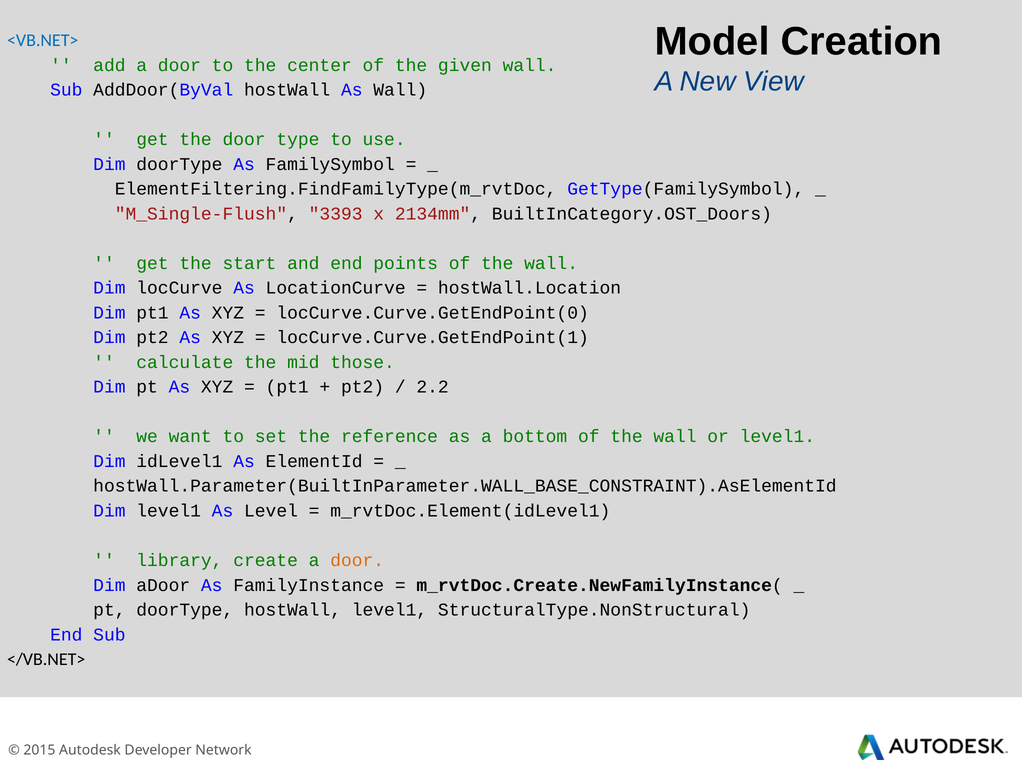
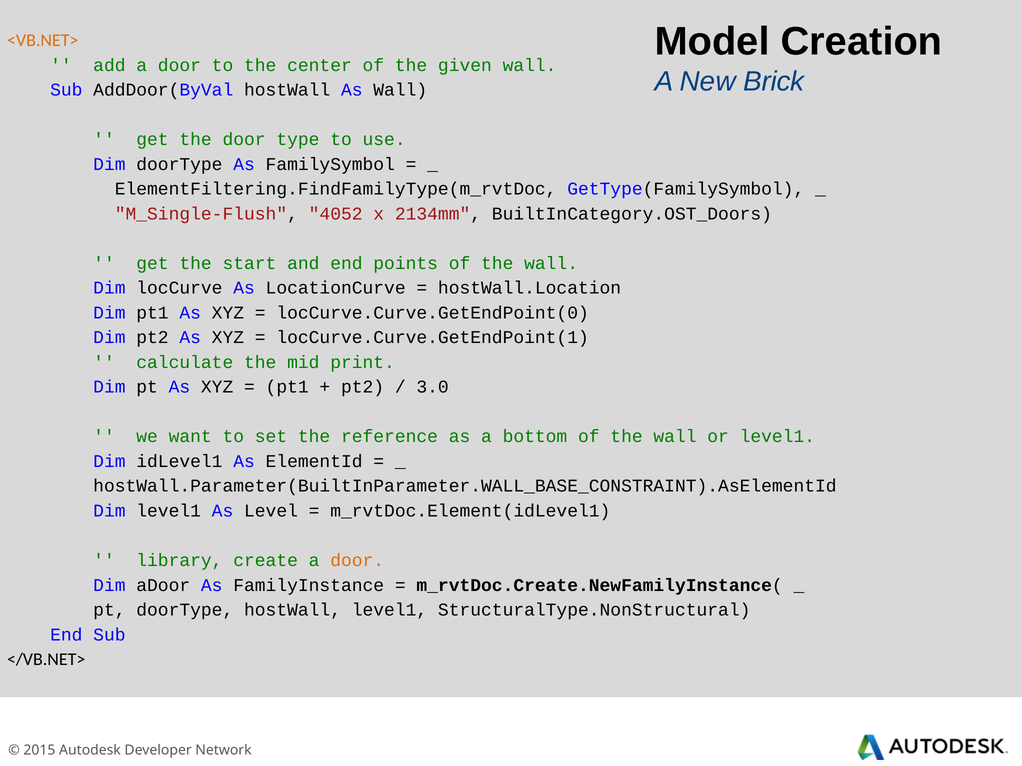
<VB.NET> colour: blue -> orange
View: View -> Brick
3393: 3393 -> 4052
those: those -> print
2.2: 2.2 -> 3.0
